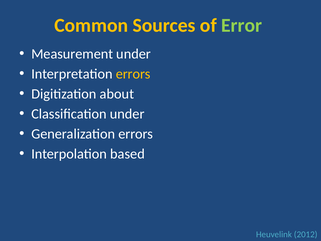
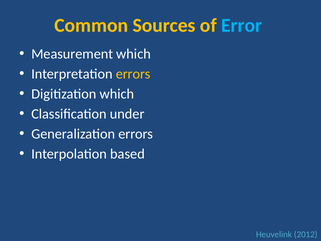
Error colour: light green -> light blue
Measurement under: under -> which
Digitization about: about -> which
